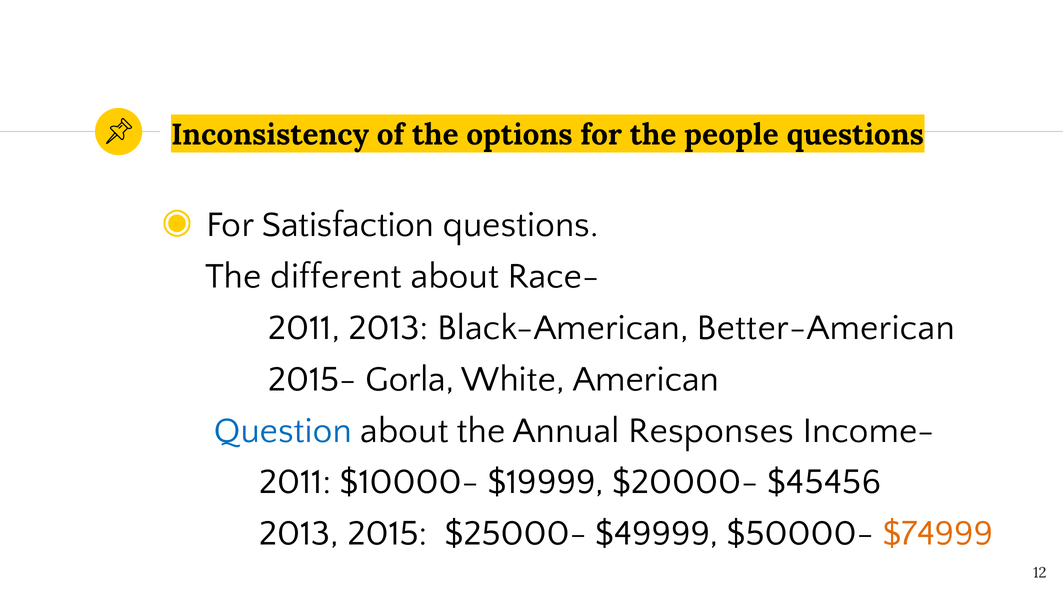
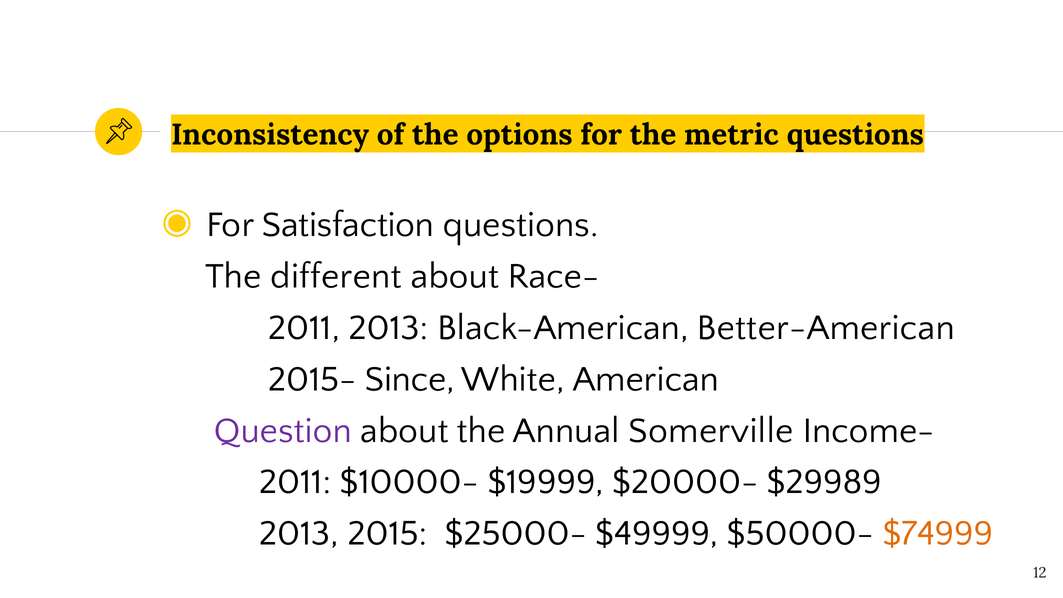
people: people -> metric
Gorla: Gorla -> Since
Question colour: blue -> purple
Responses: Responses -> Somerville
$45456: $45456 -> $29989
